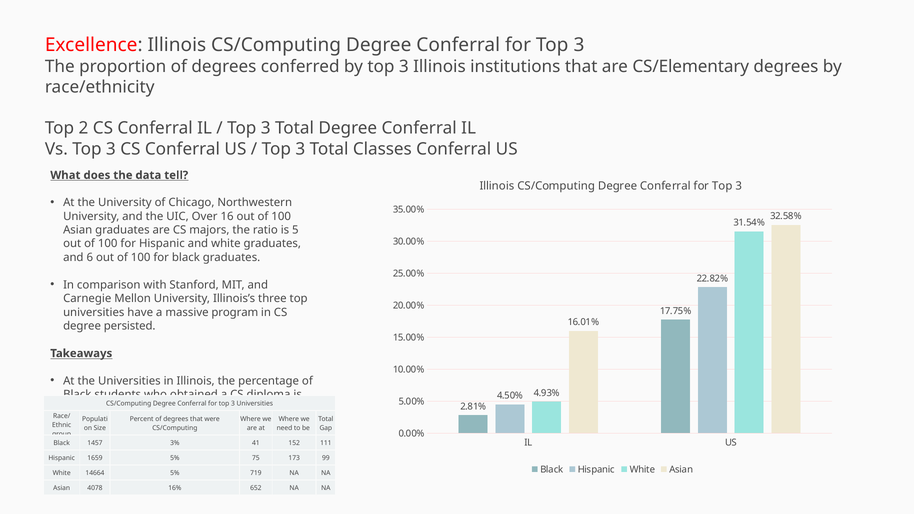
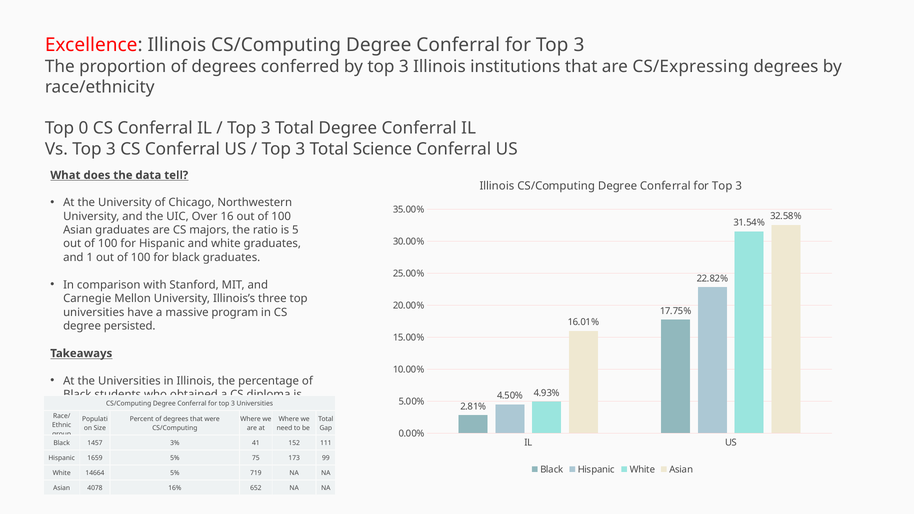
CS/Elementary: CS/Elementary -> CS/Expressing
2: 2 -> 0
Classes: Classes -> Science
6: 6 -> 1
